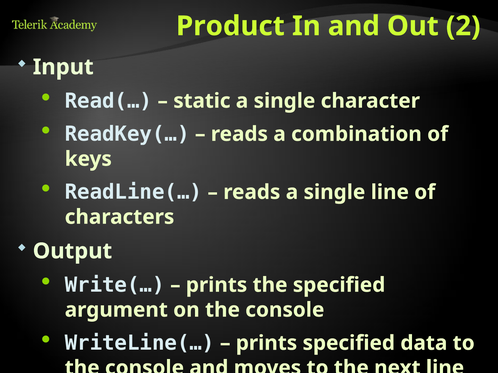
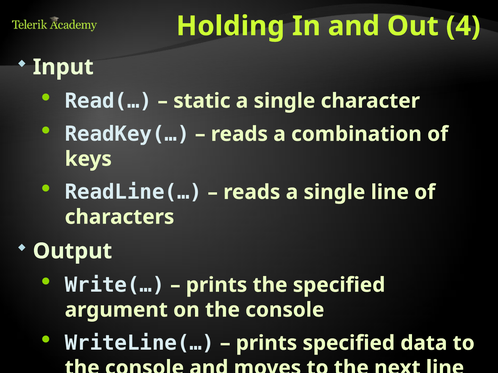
Product: Product -> Holding
2: 2 -> 4
